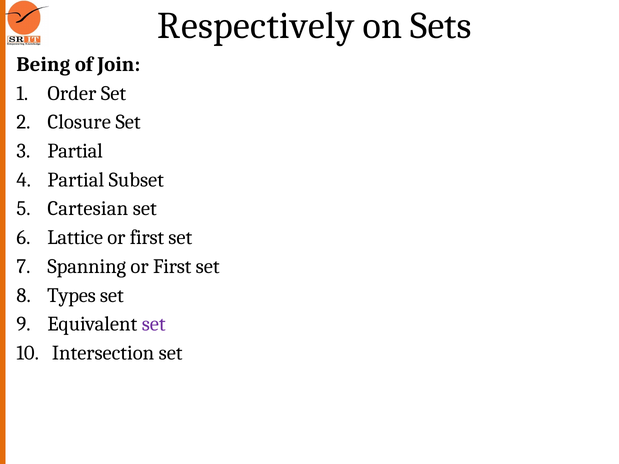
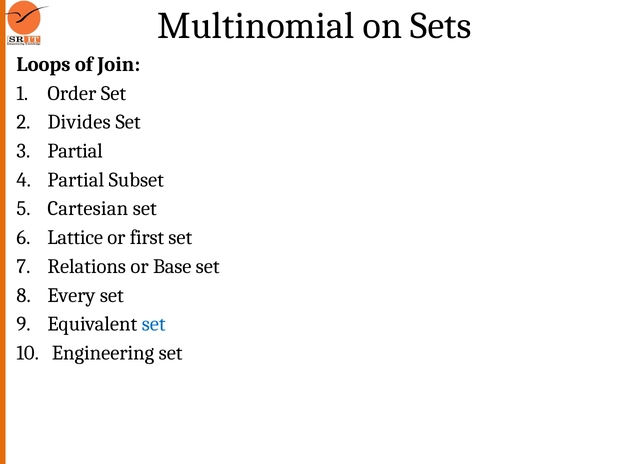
Respectively: Respectively -> Multinomial
Being: Being -> Loops
Closure: Closure -> Divides
Spanning: Spanning -> Relations
First at (172, 267): First -> Base
Types: Types -> Every
set at (154, 324) colour: purple -> blue
Intersection: Intersection -> Engineering
